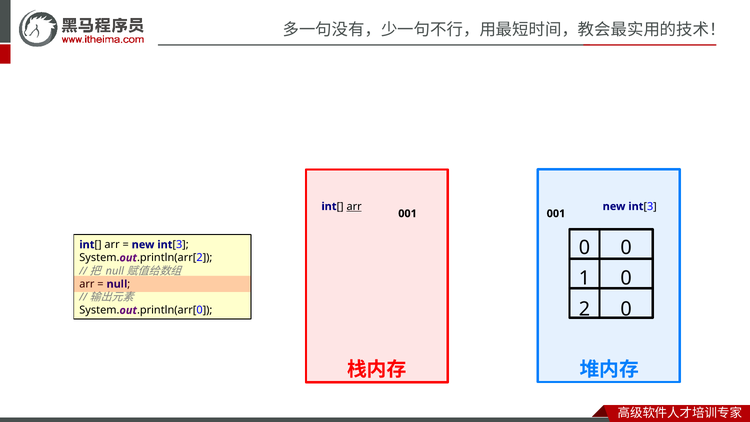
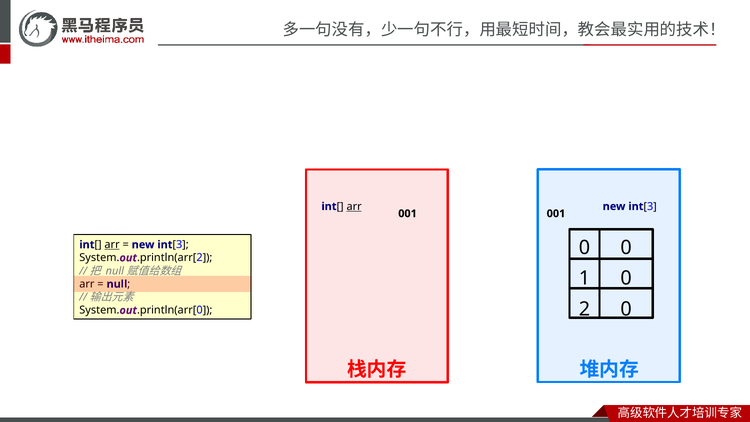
arr at (112, 245) underline: none -> present
